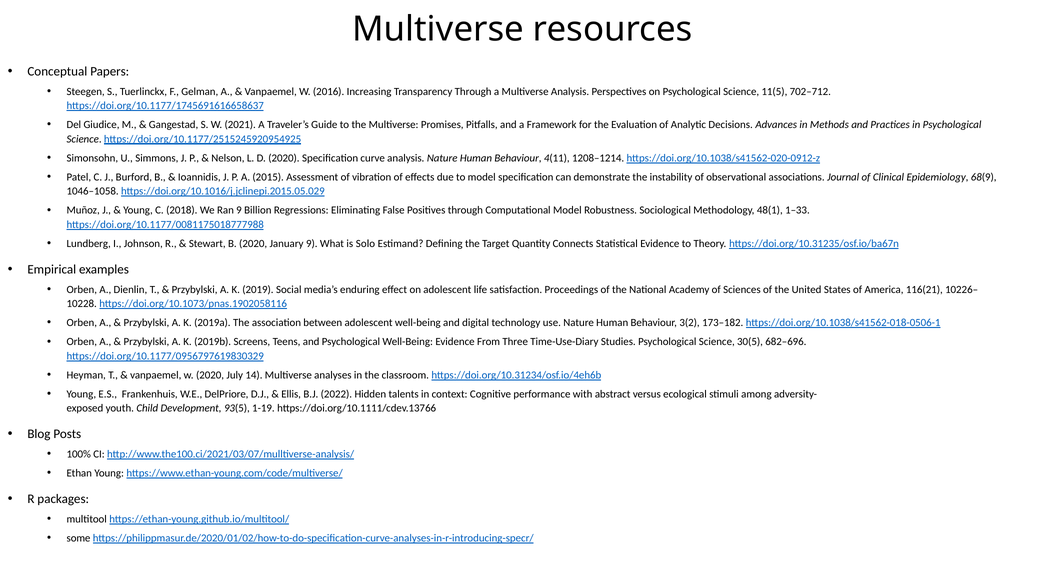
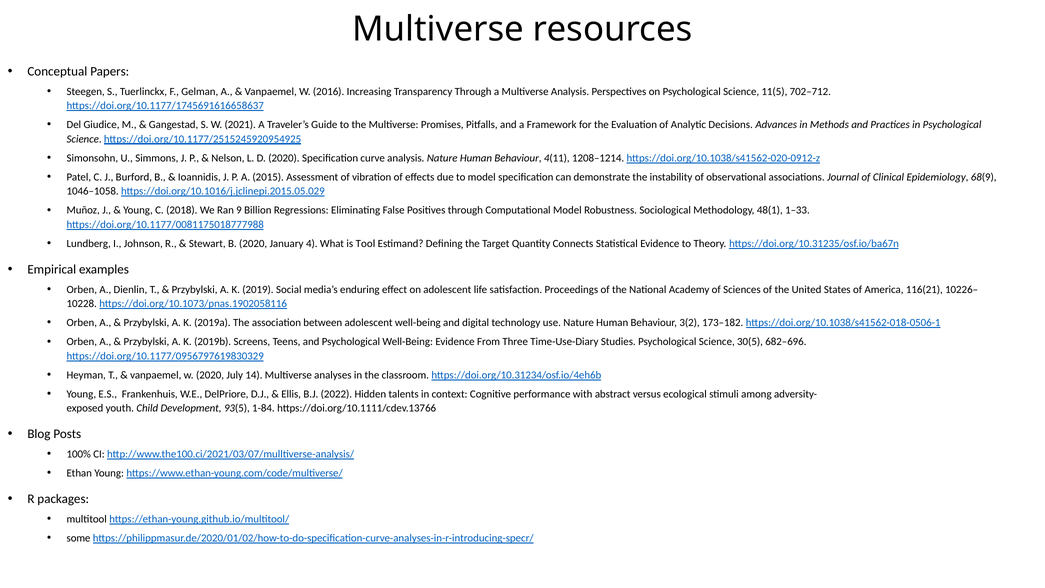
January 9: 9 -> 4
Solo: Solo -> Tool
1-19: 1-19 -> 1-84
